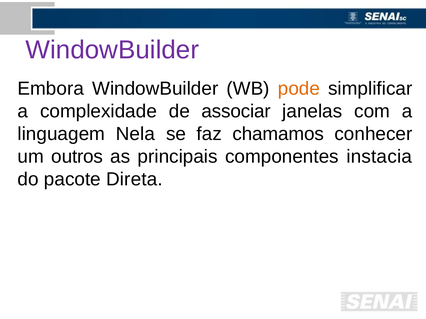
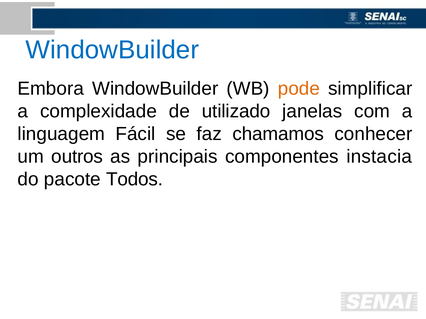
WindowBuilder at (112, 50) colour: purple -> blue
associar: associar -> utilizado
Nela: Nela -> Fácil
Direta: Direta -> Todos
